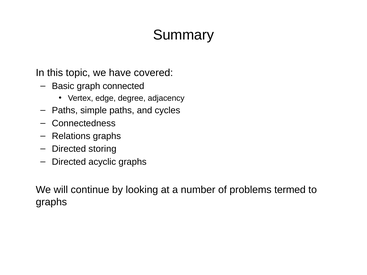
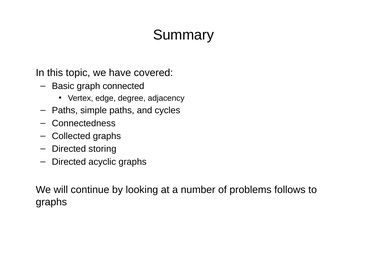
Relations: Relations -> Collected
termed: termed -> follows
